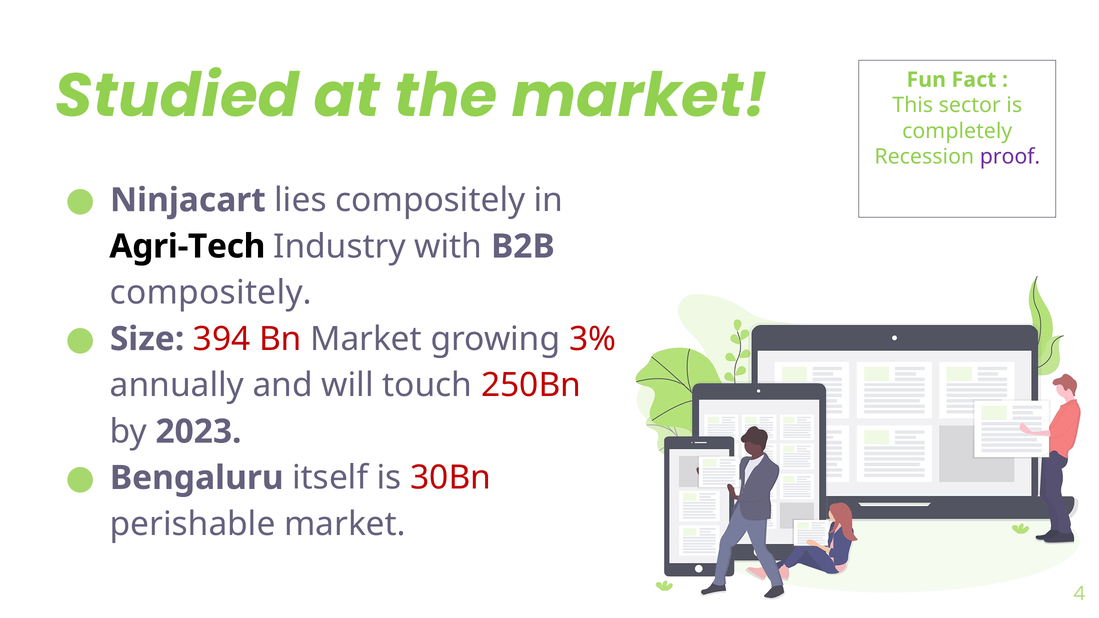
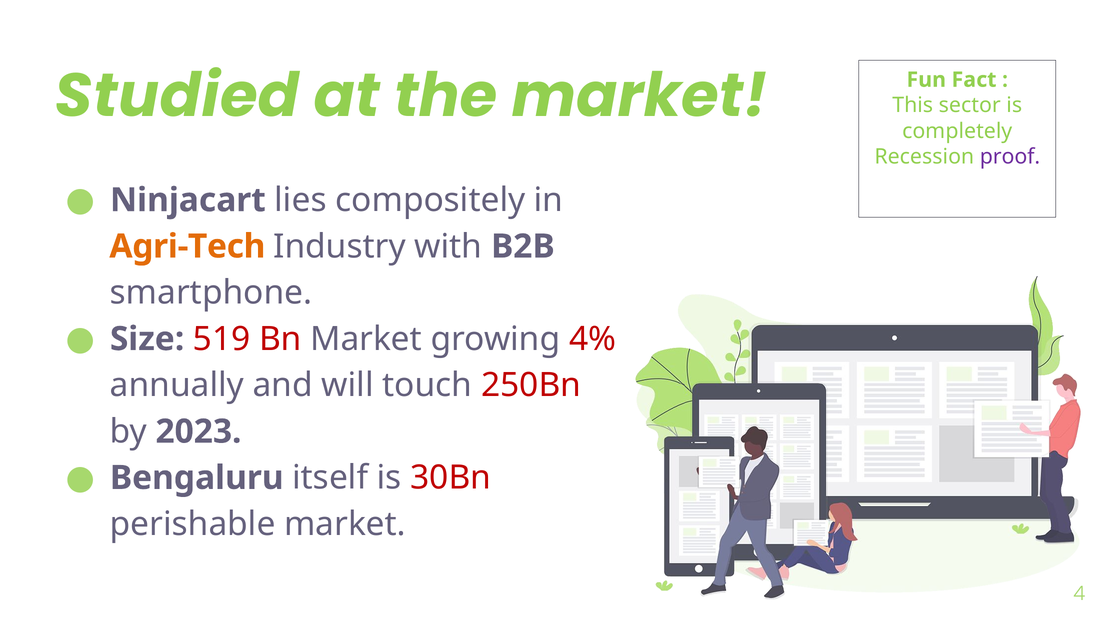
Agri-Tech colour: black -> orange
compositely at (211, 293): compositely -> smartphone
394: 394 -> 519
3%: 3% -> 4%
